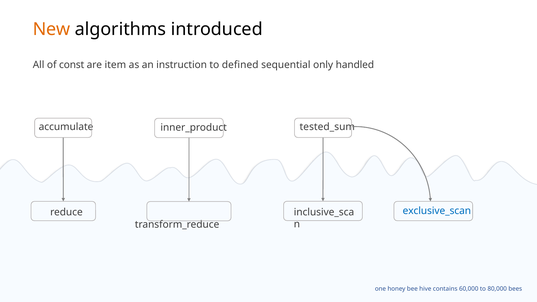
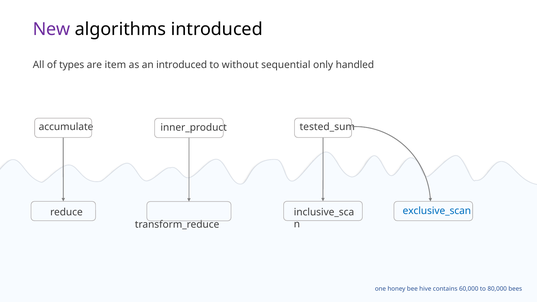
New colour: orange -> purple
const: const -> types
an instruction: instruction -> introduced
defined: defined -> without
